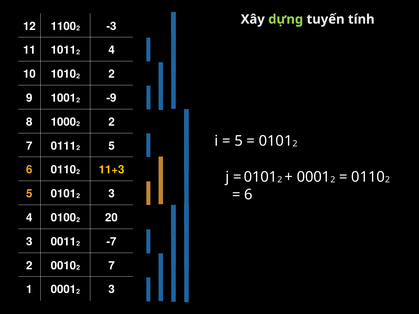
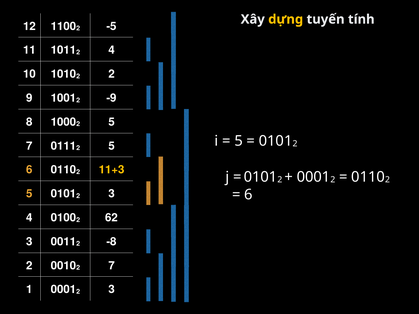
dựng colour: light green -> yellow
-3: -3 -> -5
2 at (112, 122): 2 -> 5
20: 20 -> 62
-7: -7 -> -8
